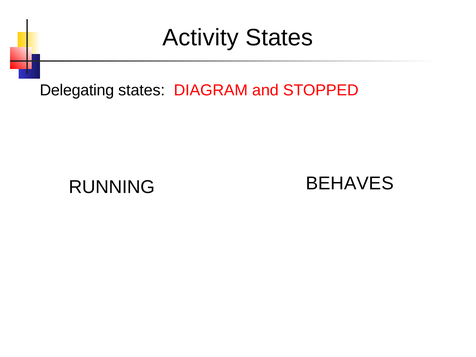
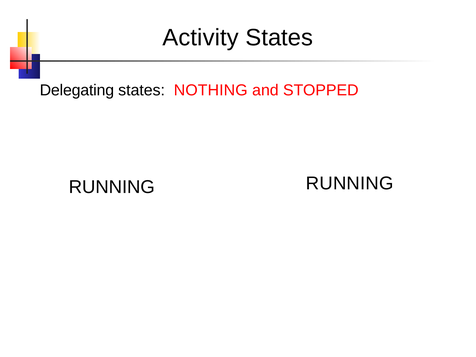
DIAGRAM: DIAGRAM -> NOTHING
RUNNING BEHAVES: BEHAVES -> RUNNING
